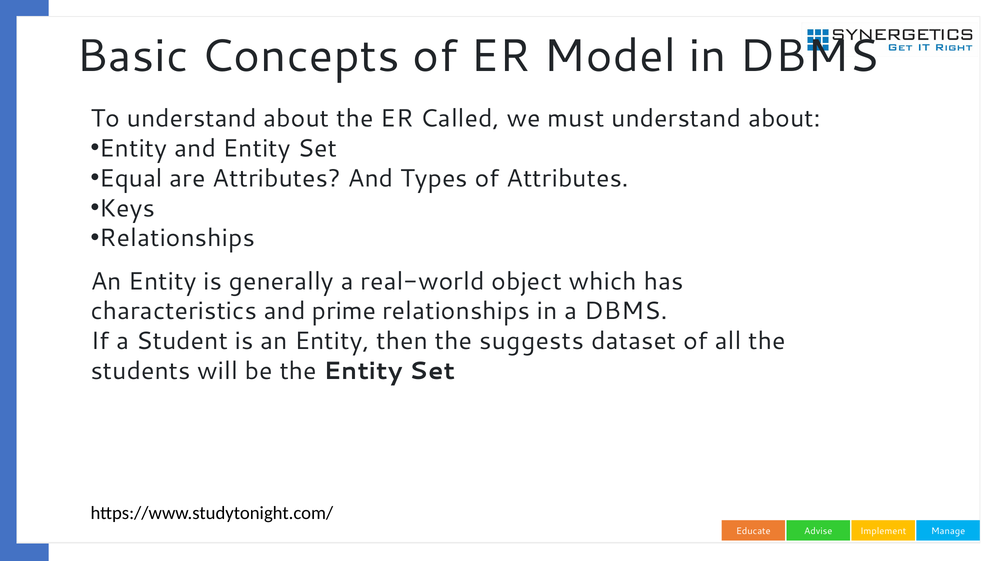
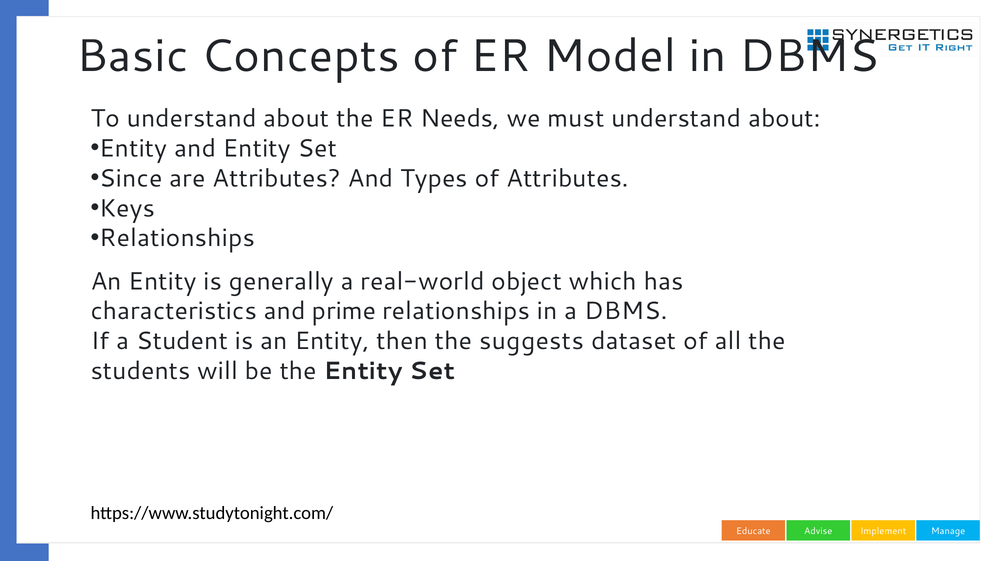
Called: Called -> Needs
Equal: Equal -> Since
